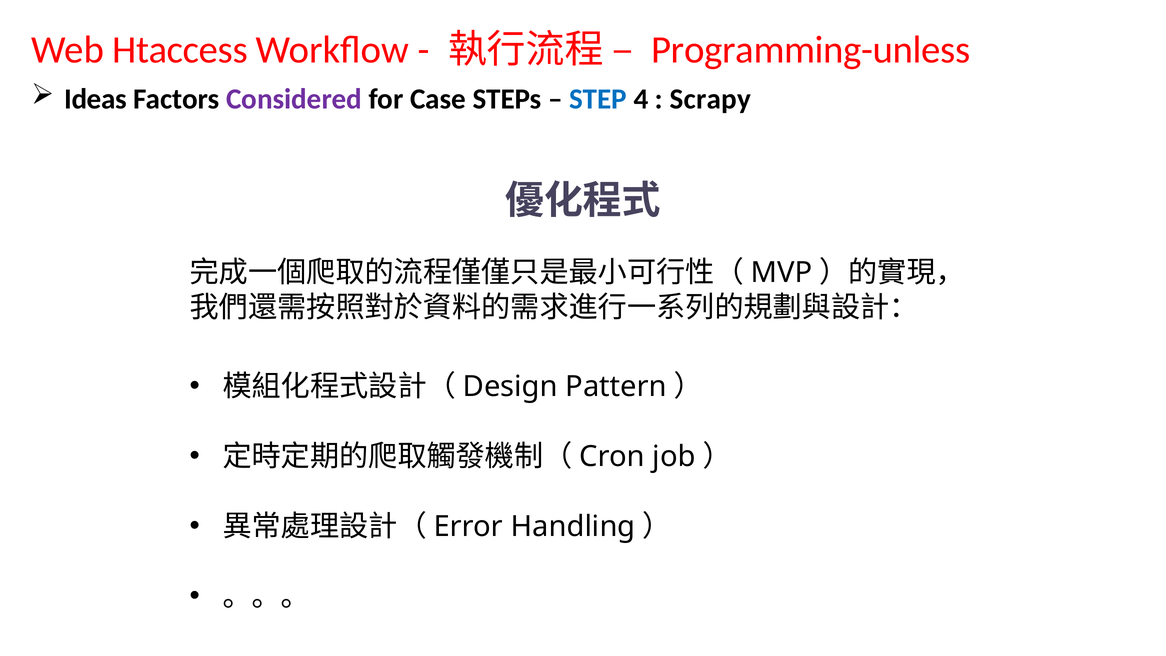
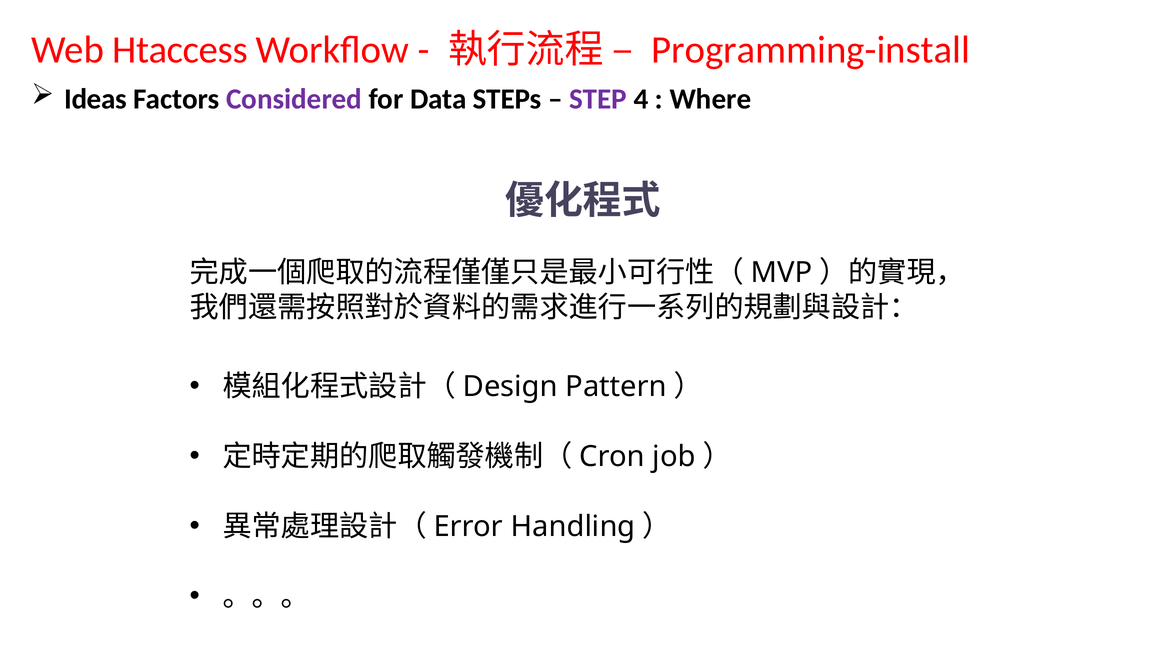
Programming-unless: Programming-unless -> Programming-install
Case: Case -> Data
STEP colour: blue -> purple
Scrapy: Scrapy -> Where
